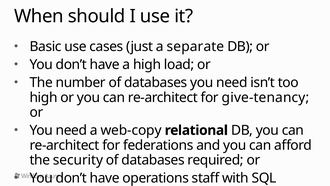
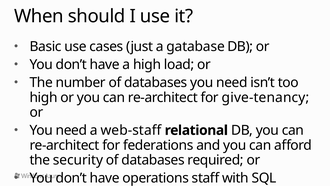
separate: separate -> gatabase
web-copy: web-copy -> web-staff
